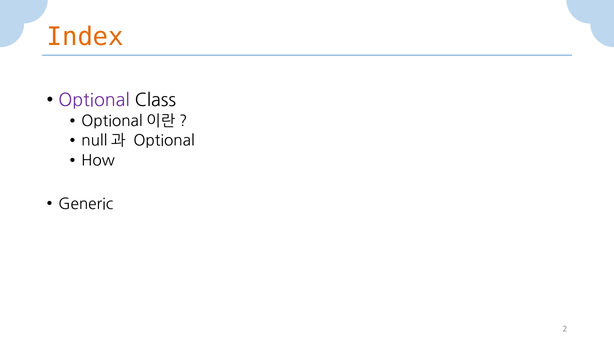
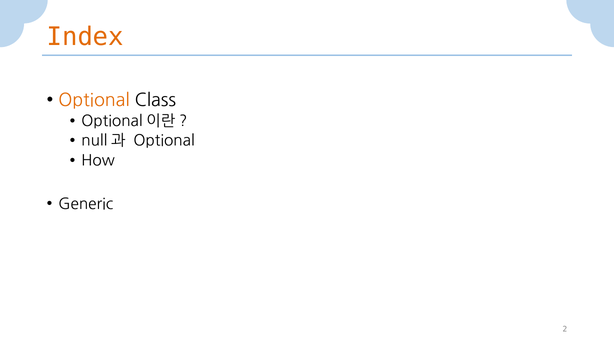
Optional at (94, 100) colour: purple -> orange
